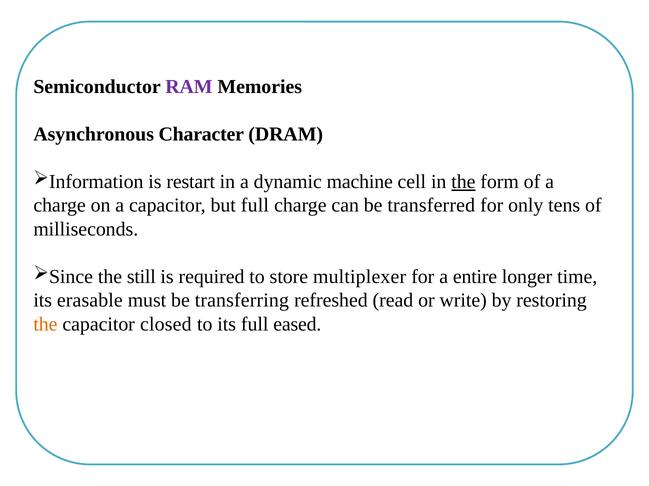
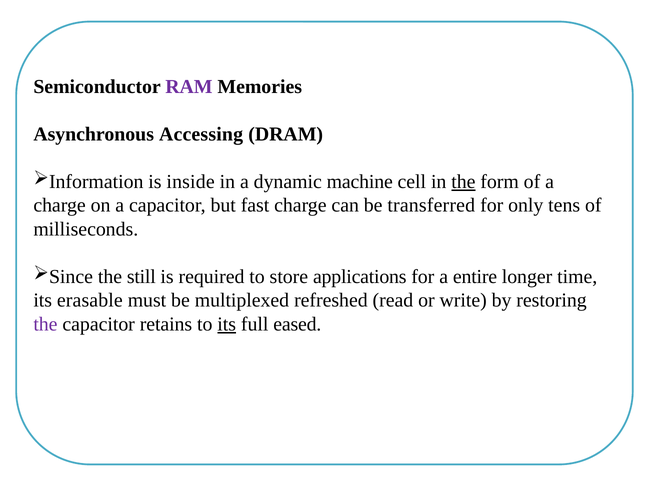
Character: Character -> Accessing
restart: restart -> inside
but full: full -> fast
multiplexer: multiplexer -> applications
transferring: transferring -> multiplexed
the at (45, 325) colour: orange -> purple
closed: closed -> retains
its at (227, 325) underline: none -> present
